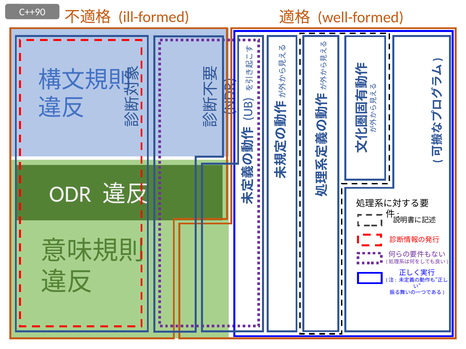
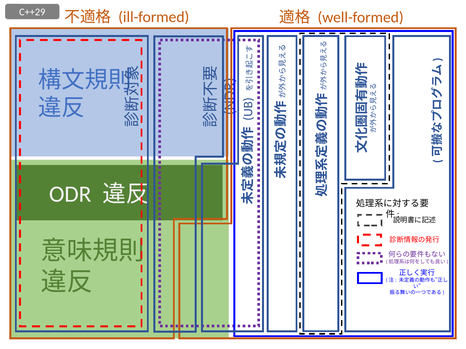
C++90: C++90 -> C++29
